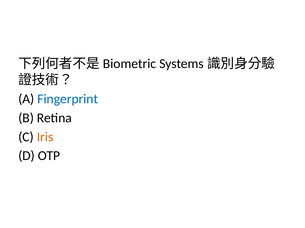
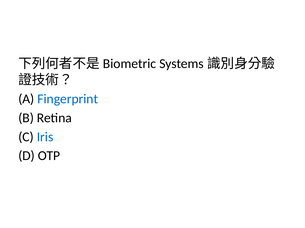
Iris colour: orange -> blue
